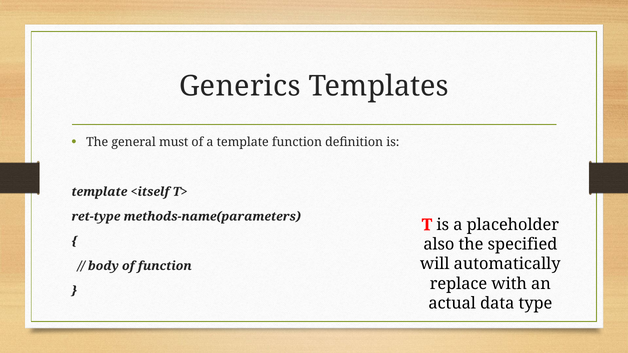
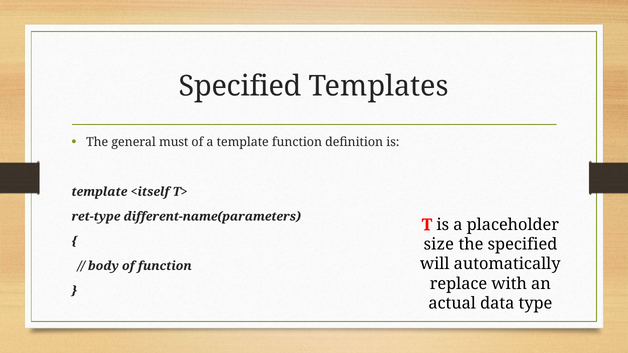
Generics at (240, 86): Generics -> Specified
methods-name(parameters: methods-name(parameters -> different-name(parameters
also: also -> size
